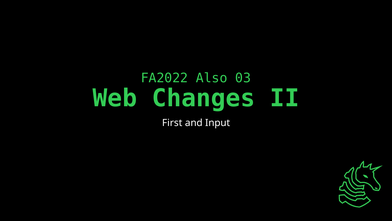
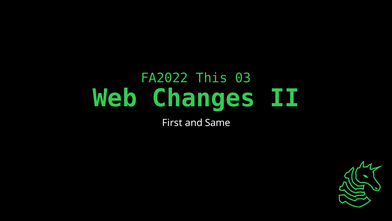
Also: Also -> This
Input: Input -> Same
